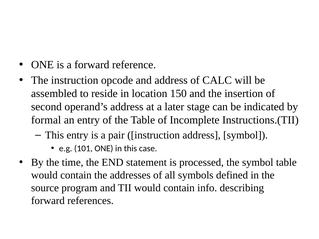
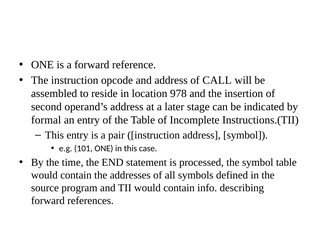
CALC: CALC -> CALL
150: 150 -> 978
